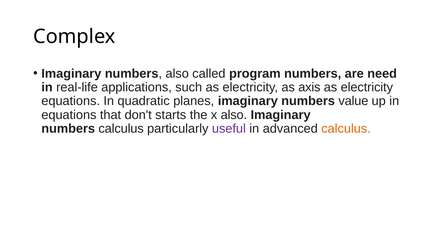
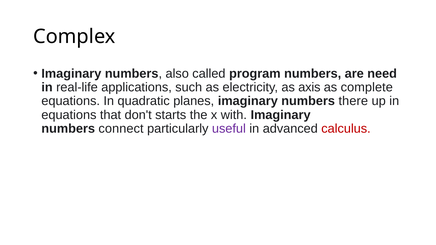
electricity at (367, 87): electricity -> complete
value: value -> there
x also: also -> with
numbers calculus: calculus -> connect
calculus at (346, 129) colour: orange -> red
